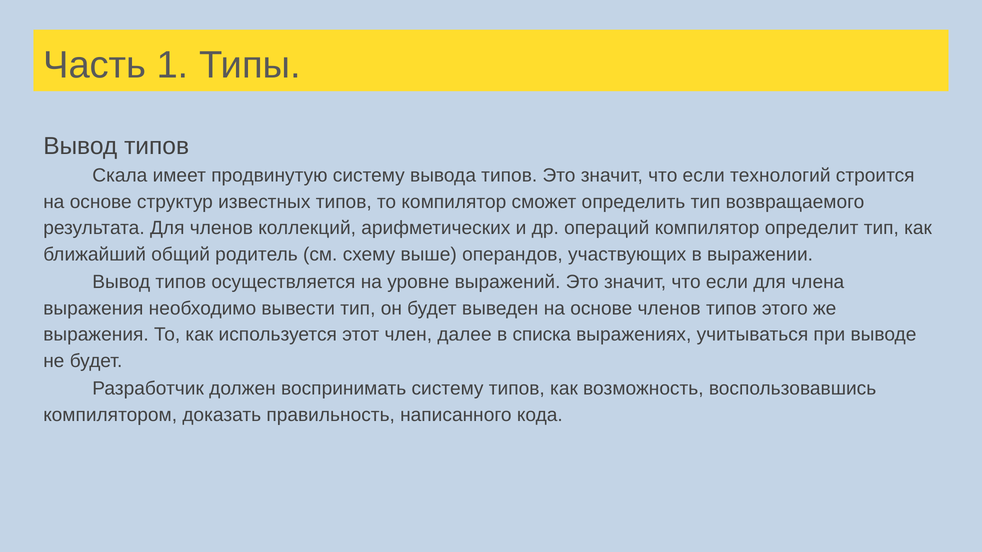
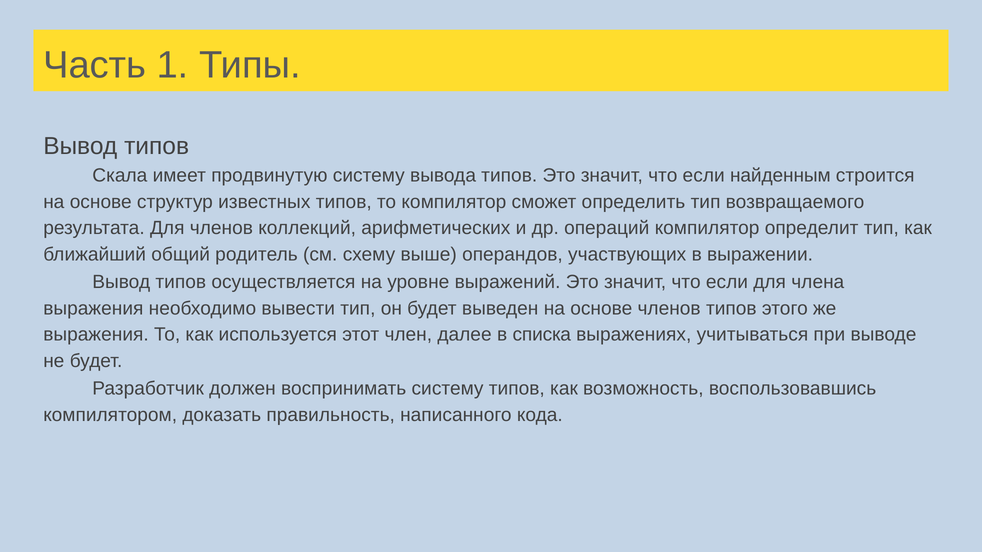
технологий: технологий -> найденным
